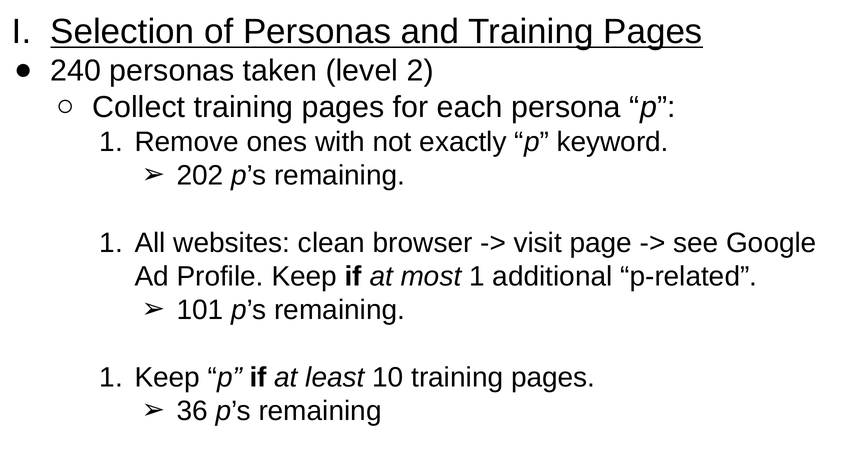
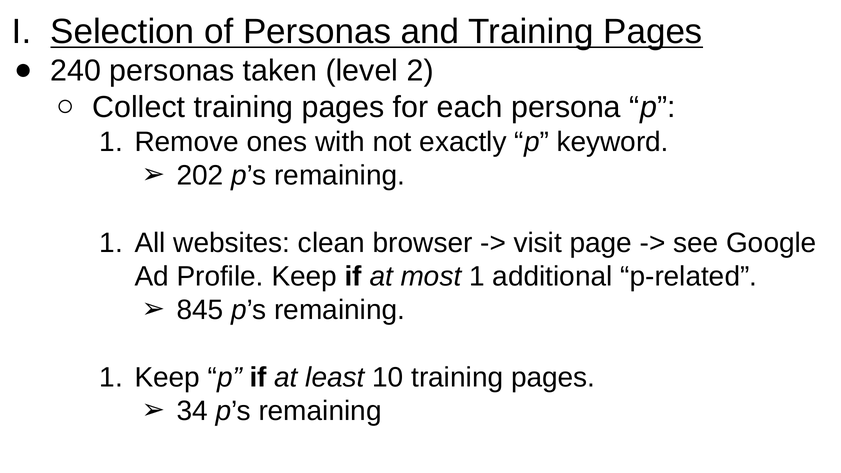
101: 101 -> 845
36: 36 -> 34
